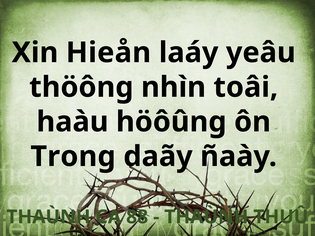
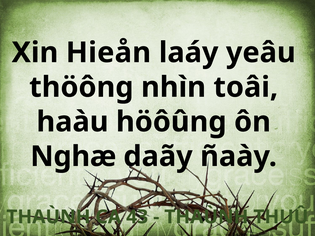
Trong: Trong -> Nghæ
88: 88 -> 43
